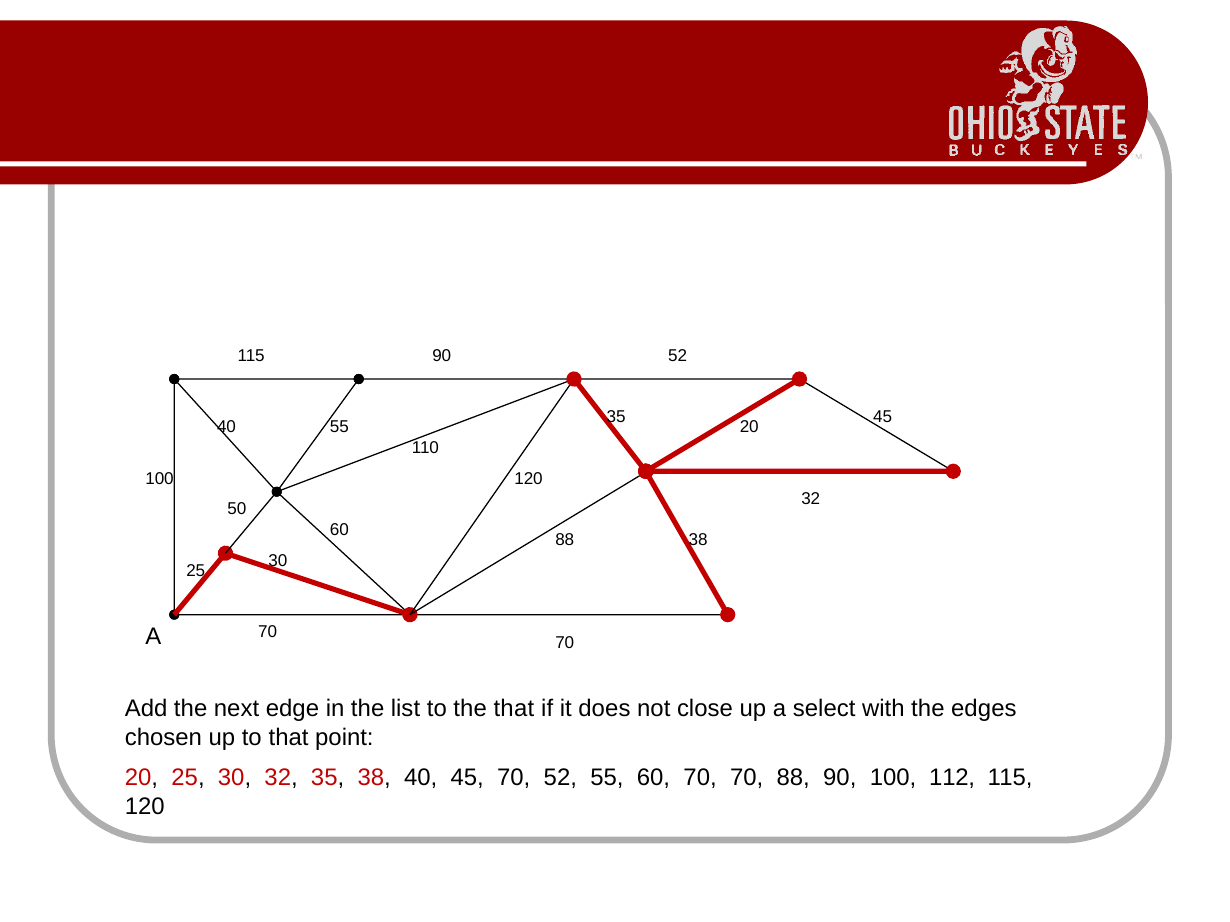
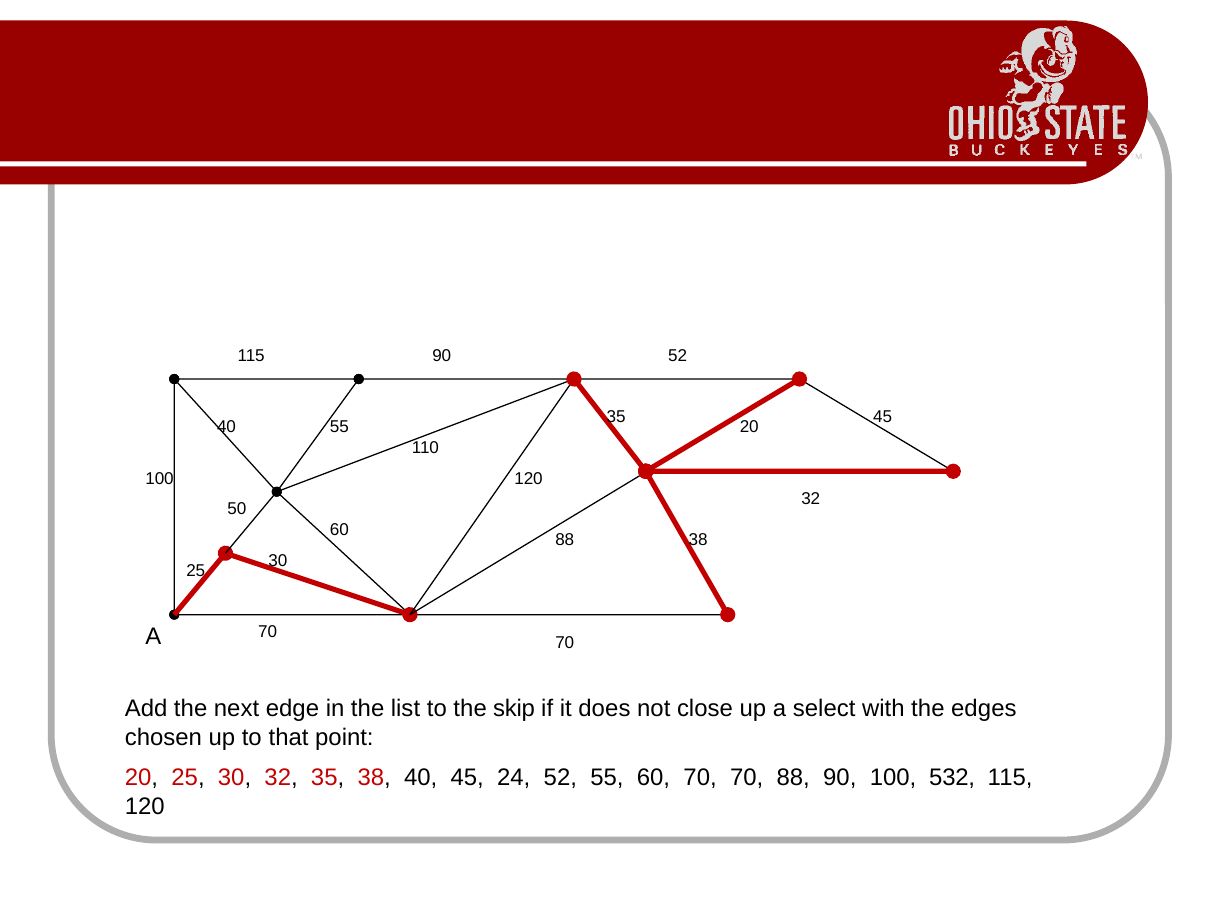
the that: that -> skip
45 70: 70 -> 24
112: 112 -> 532
